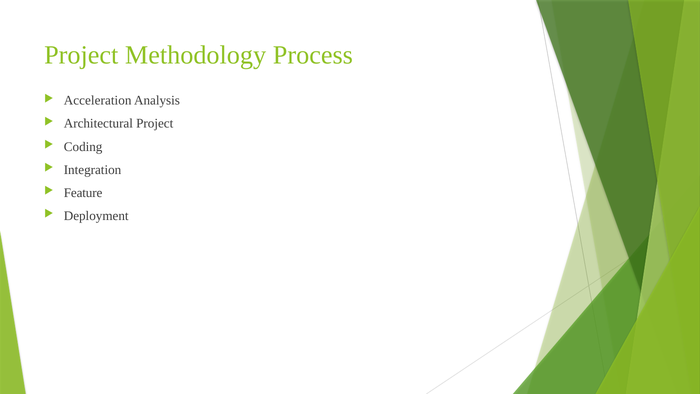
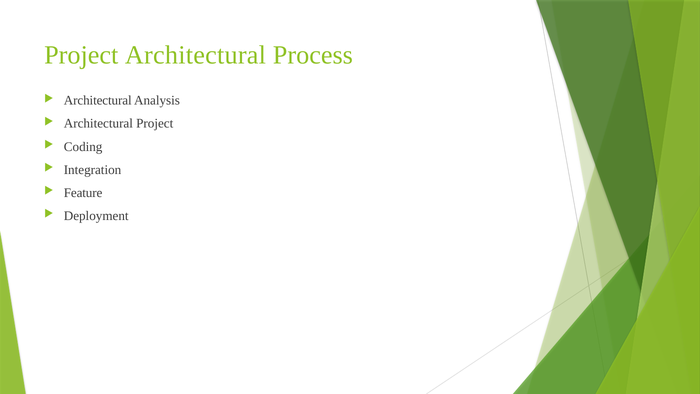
Project Methodology: Methodology -> Architectural
Acceleration at (98, 100): Acceleration -> Architectural
